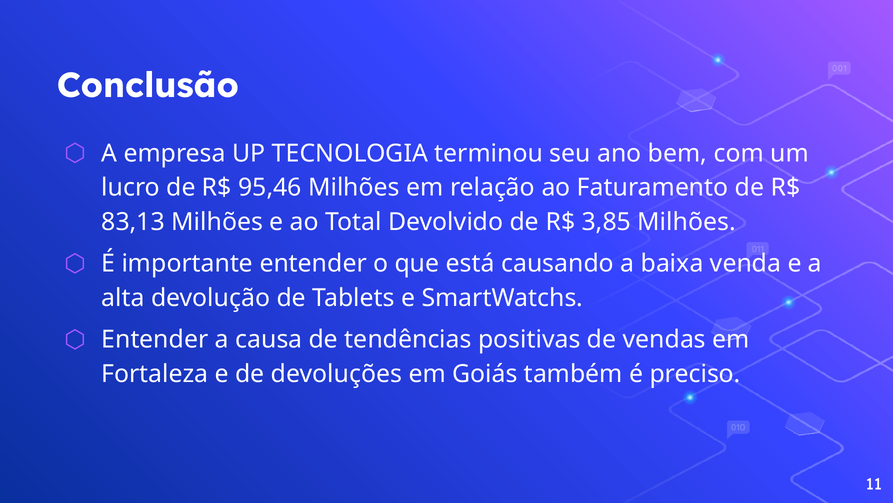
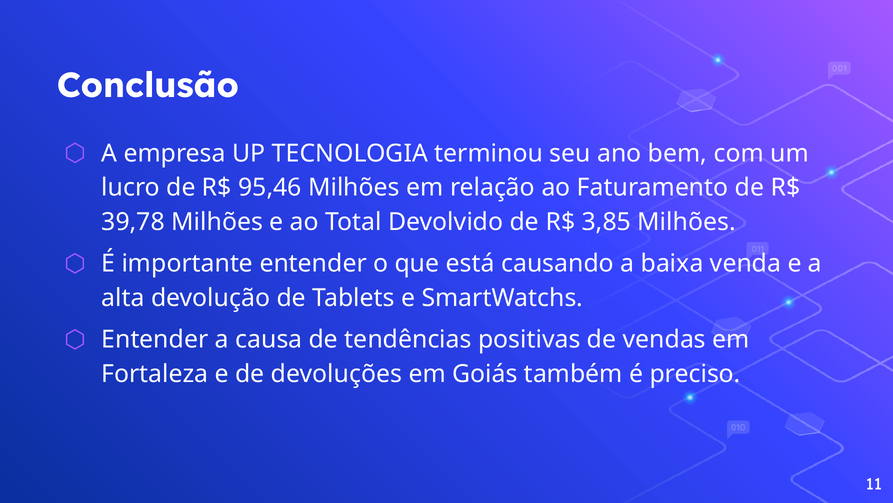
83,13: 83,13 -> 39,78
